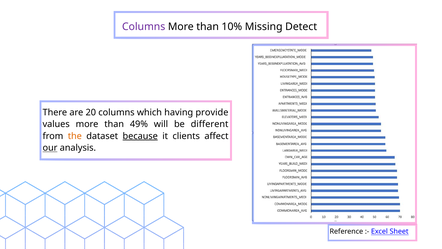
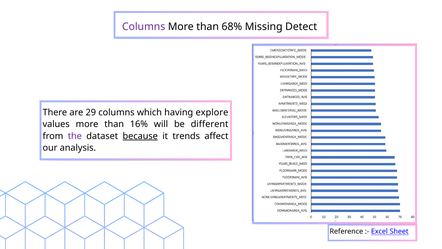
10%: 10% -> 68%
20: 20 -> 29
provide: provide -> explore
49%: 49% -> 16%
the colour: orange -> purple
clients: clients -> trends
our underline: present -> none
